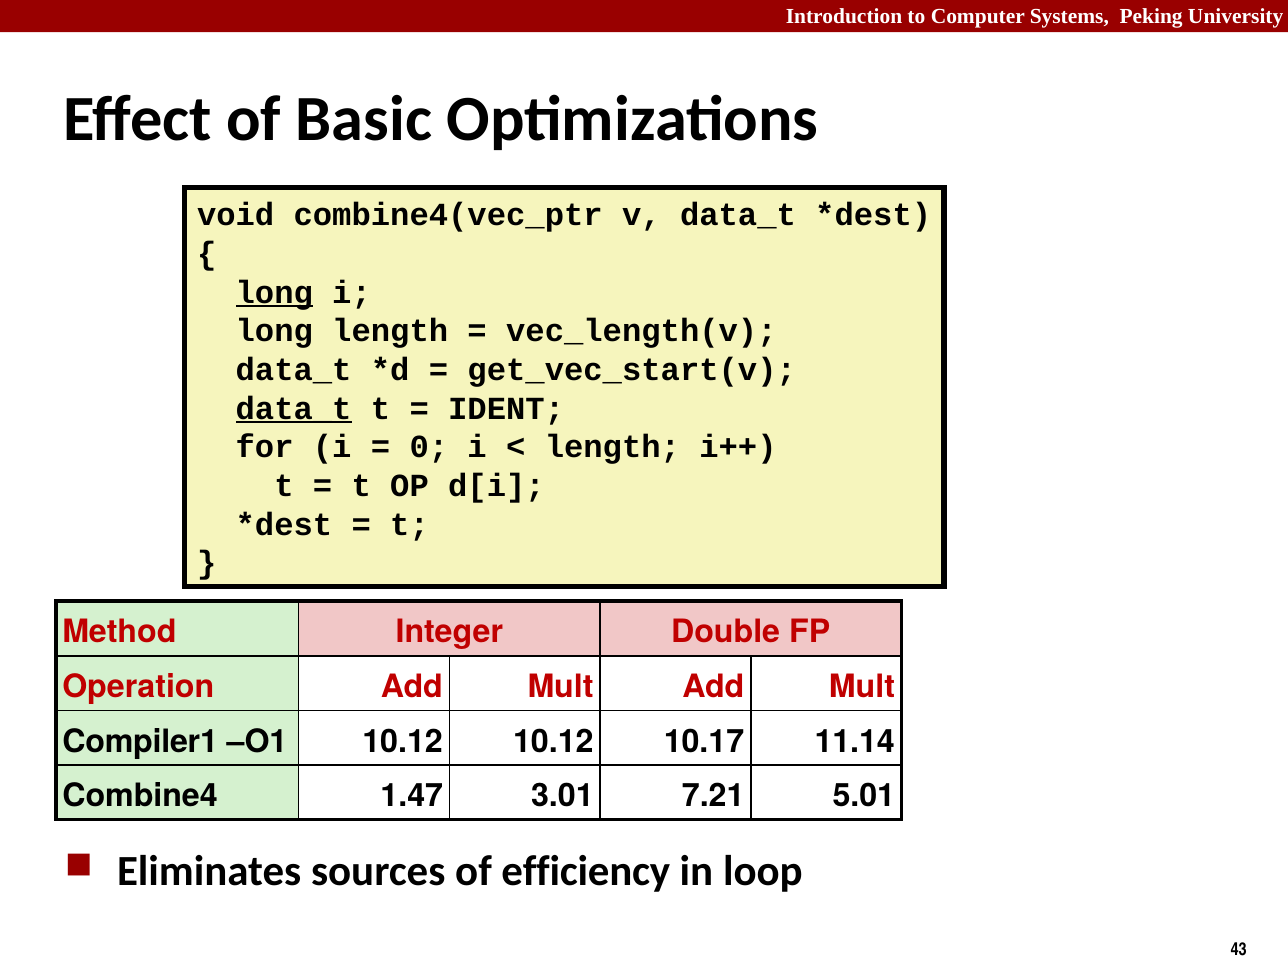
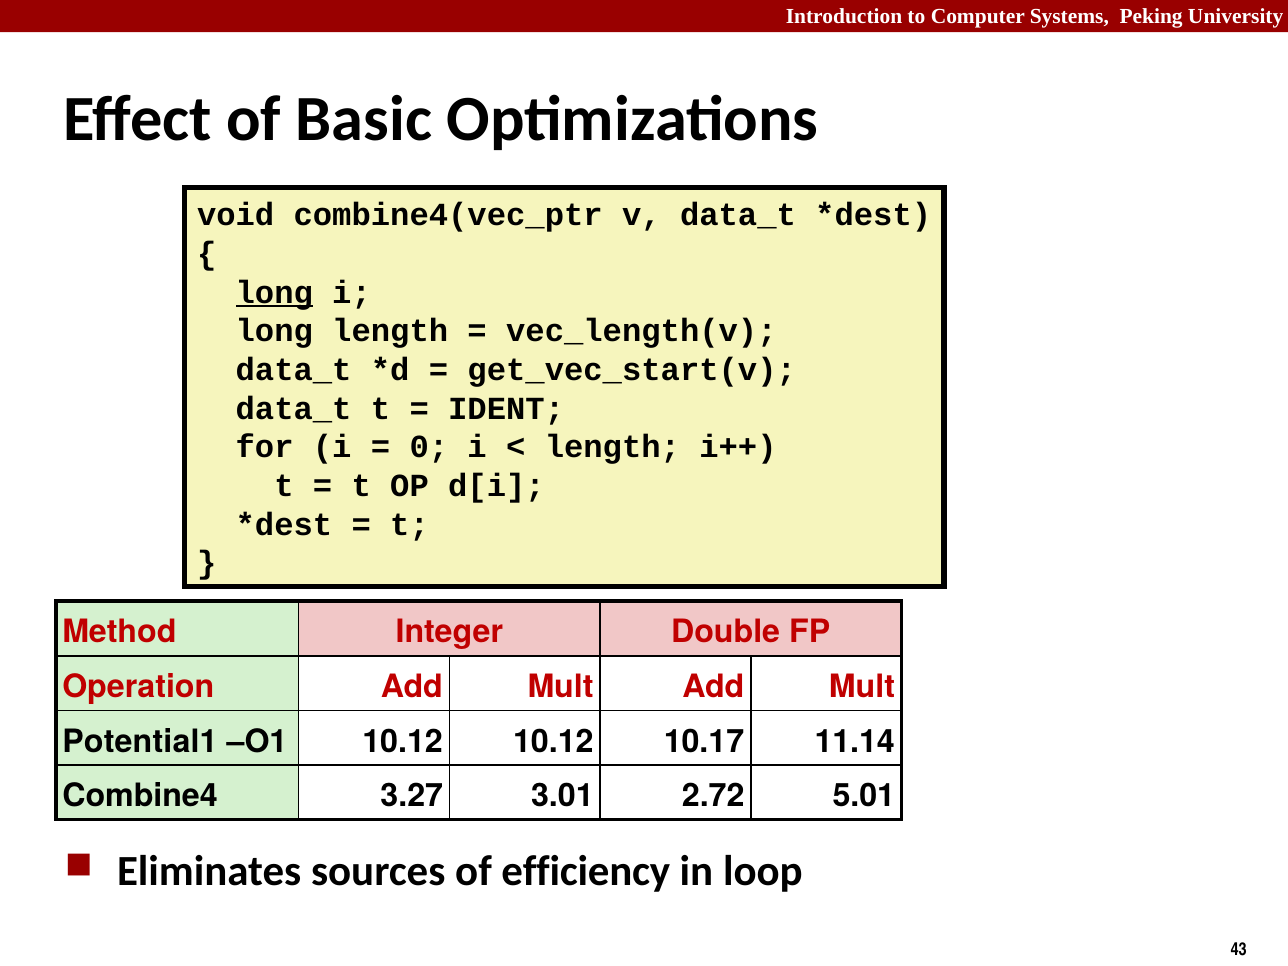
data_t at (294, 408) underline: present -> none
Compiler1: Compiler1 -> Potential1
1.47: 1.47 -> 3.27
7.21: 7.21 -> 2.72
